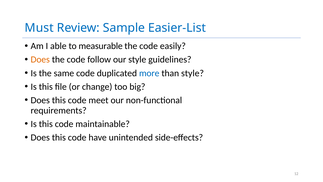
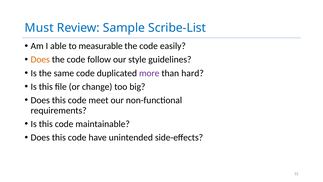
Easier-List: Easier-List -> Scribe-List
more colour: blue -> purple
than style: style -> hard
